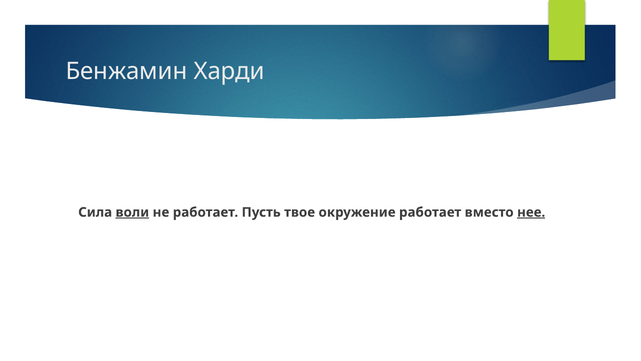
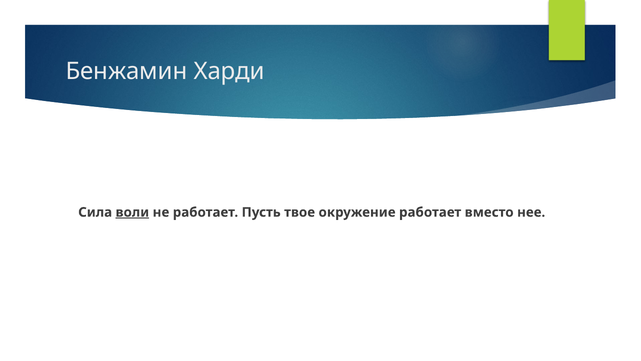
нее underline: present -> none
